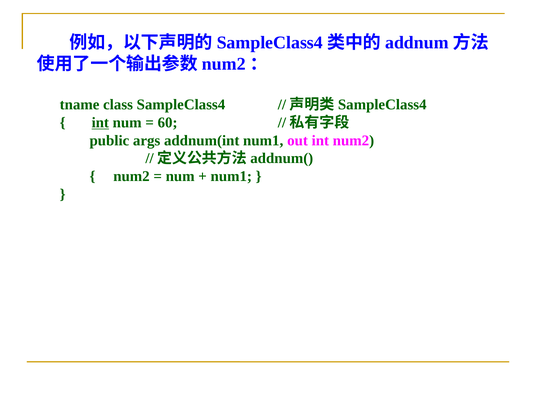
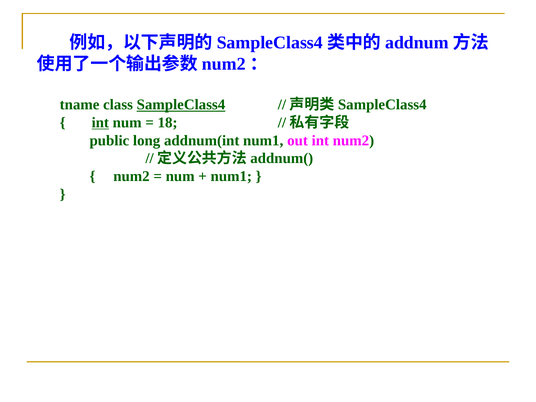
SampleClass4 underline: none -> present
60: 60 -> 18
args: args -> long
